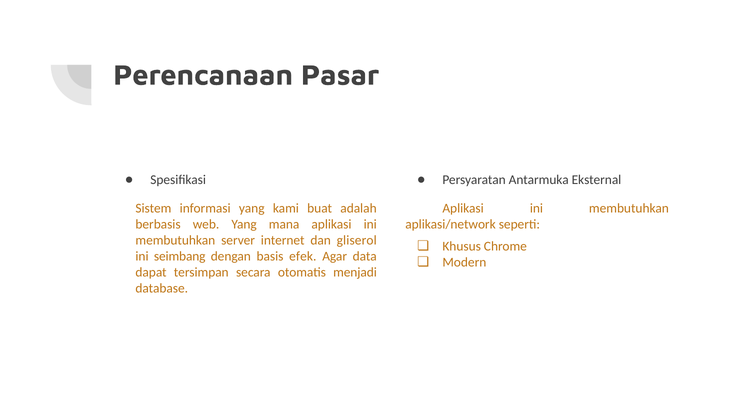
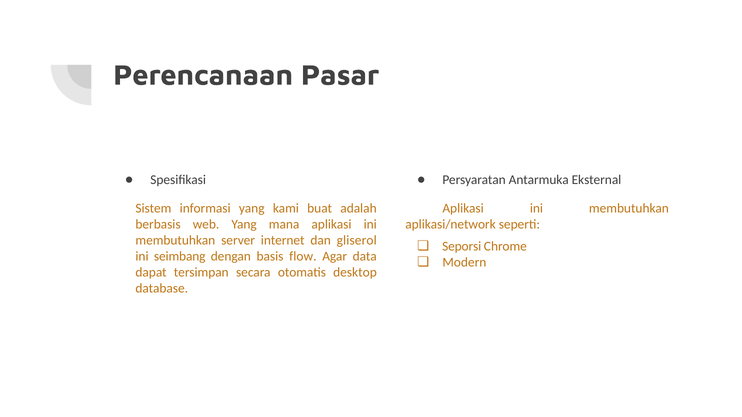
Khusus: Khusus -> Seporsi
efek: efek -> flow
menjadi: menjadi -> desktop
